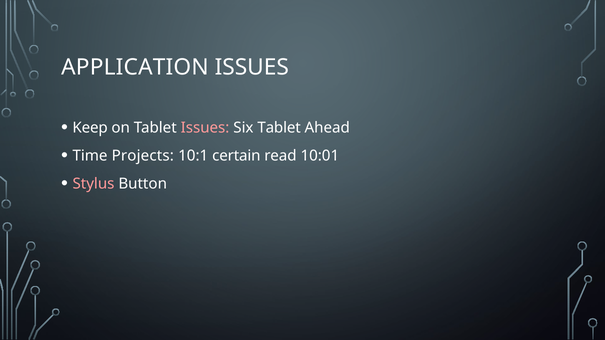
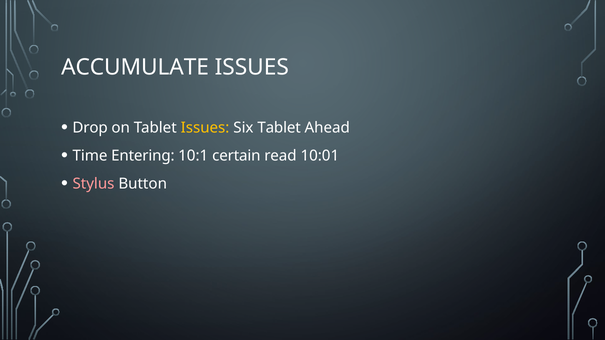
APPLICATION: APPLICATION -> ACCUMULATE
Keep: Keep -> Drop
Issues at (205, 128) colour: pink -> yellow
Projects: Projects -> Entering
